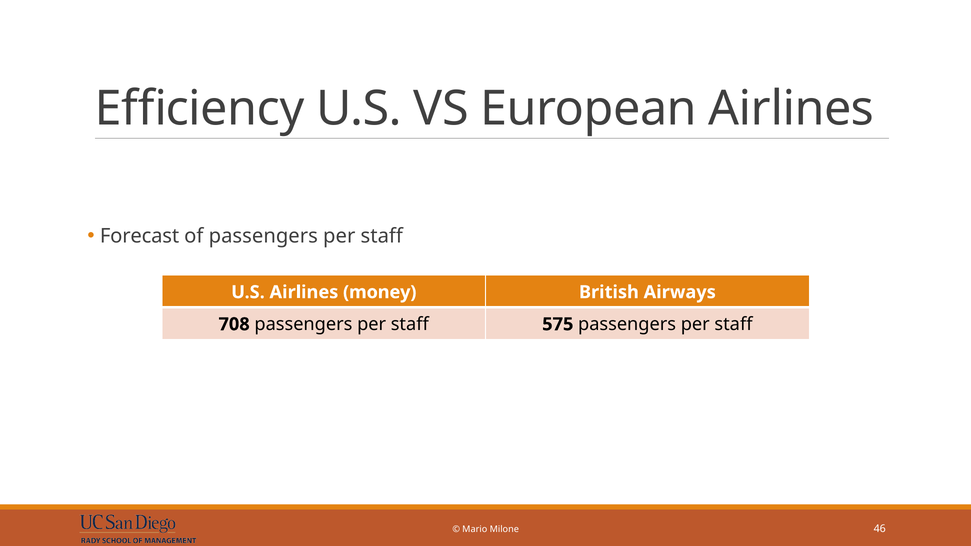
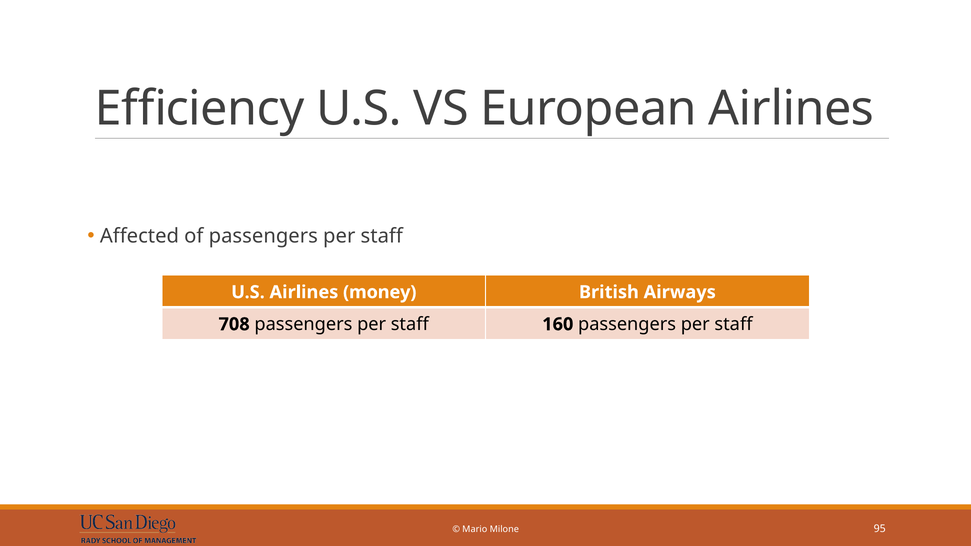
Forecast: Forecast -> Affected
575: 575 -> 160
46: 46 -> 95
